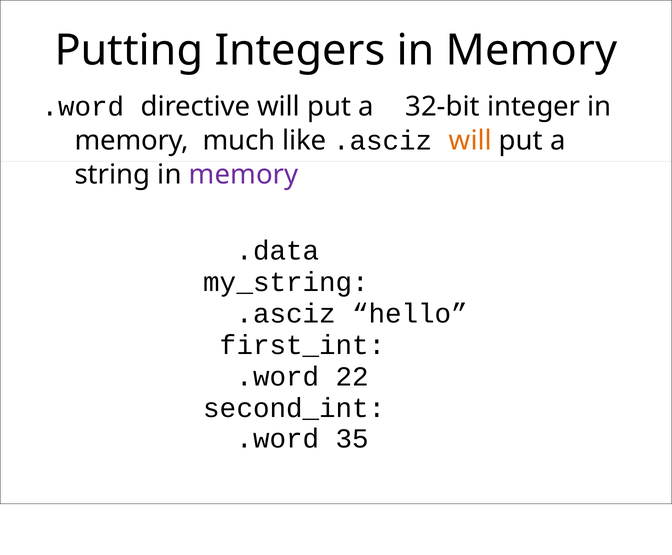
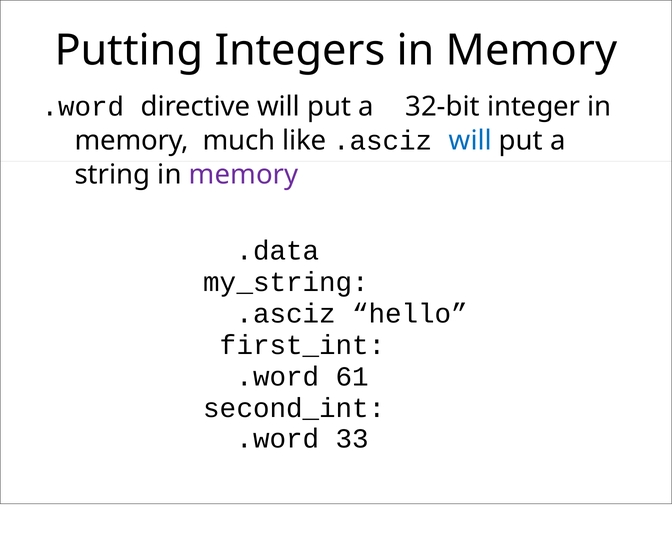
will at (470, 141) colour: orange -> blue
22: 22 -> 61
35: 35 -> 33
